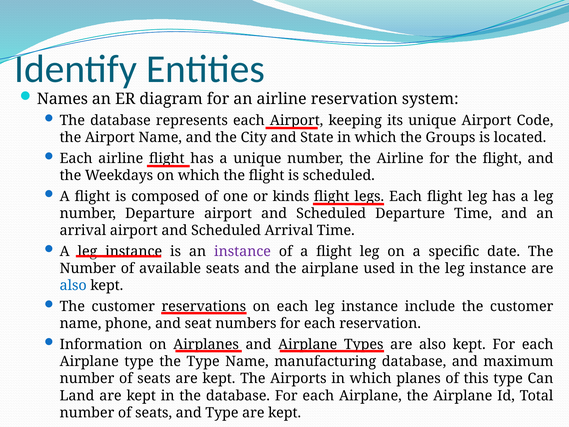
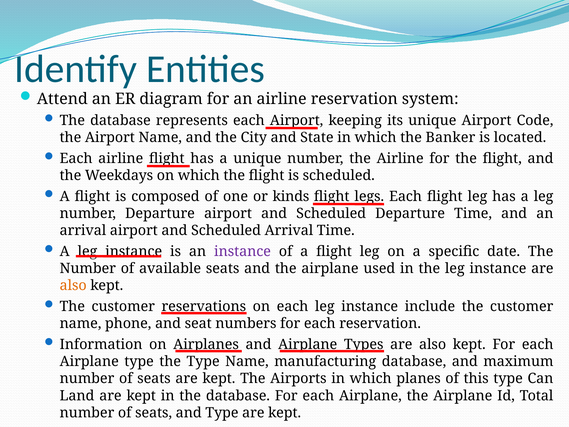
Names: Names -> Attend
Groups: Groups -> Banker
also at (73, 285) colour: blue -> orange
